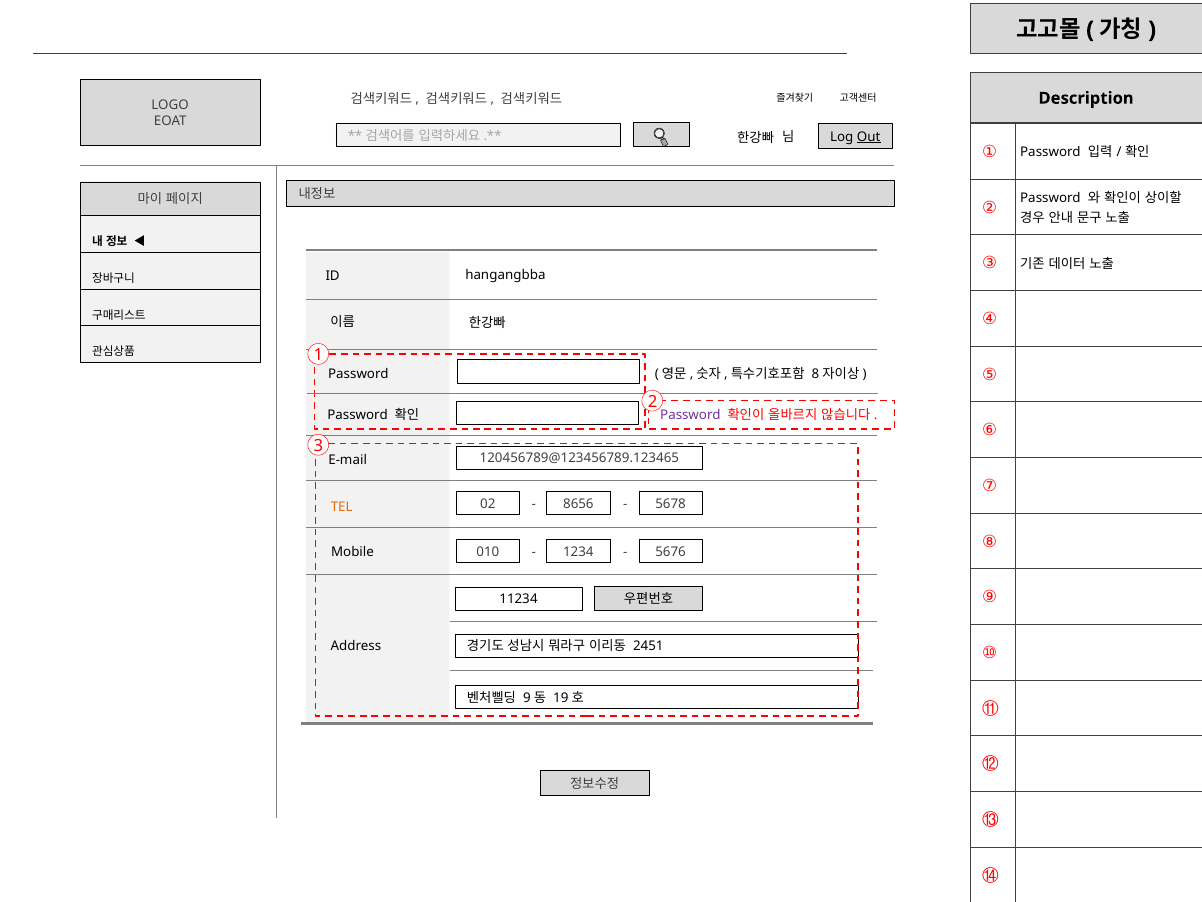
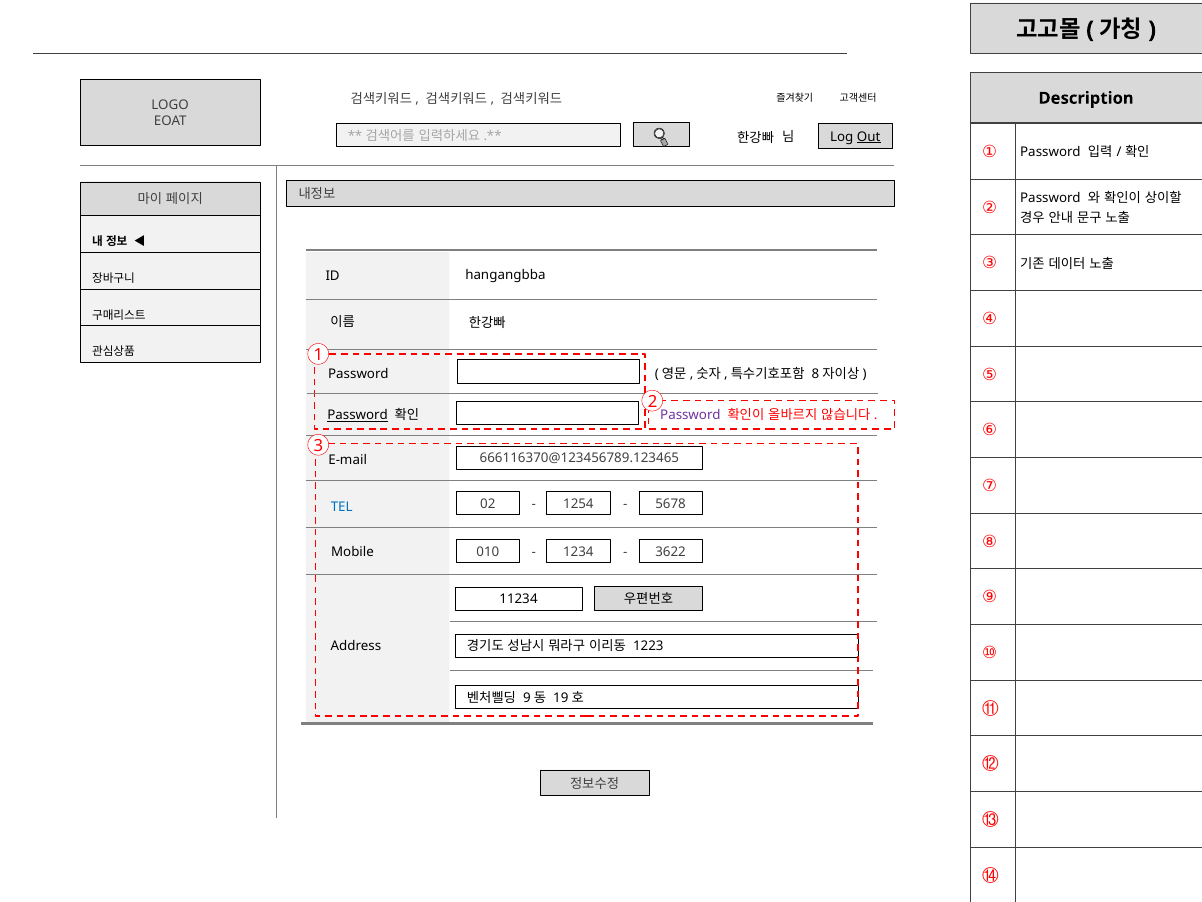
Password at (358, 415) underline: none -> present
120456789@123456789.123465: 120456789@123456789.123465 -> 666116370@123456789.123465
8656: 8656 -> 1254
TEL colour: orange -> blue
5676: 5676 -> 3622
2451: 2451 -> 1223
